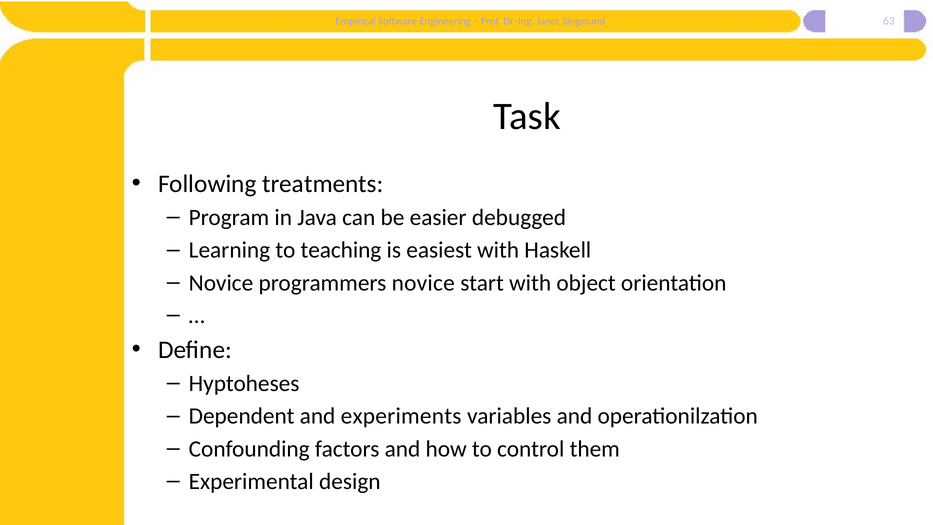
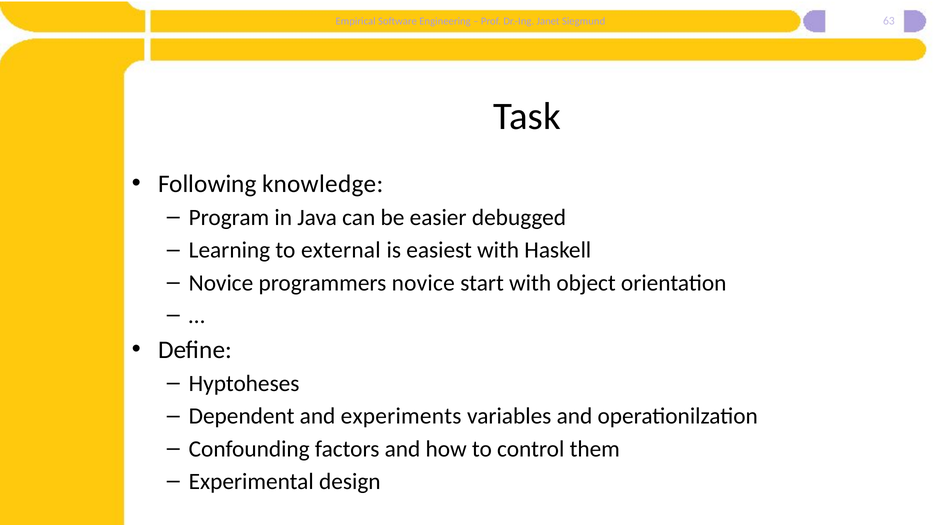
treatments: treatments -> knowledge
teaching: teaching -> external
